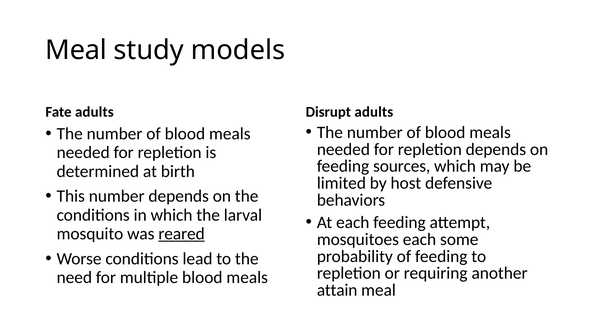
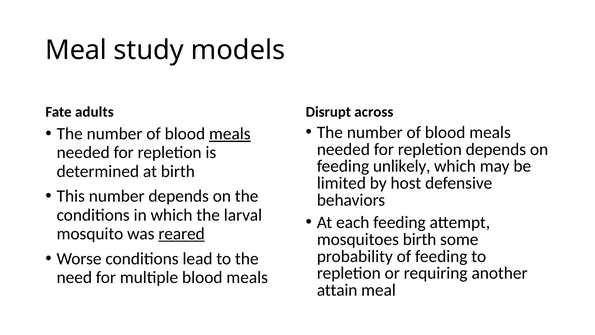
Disrupt adults: adults -> across
meals at (230, 134) underline: none -> present
sources: sources -> unlikely
mosquitoes each: each -> birth
